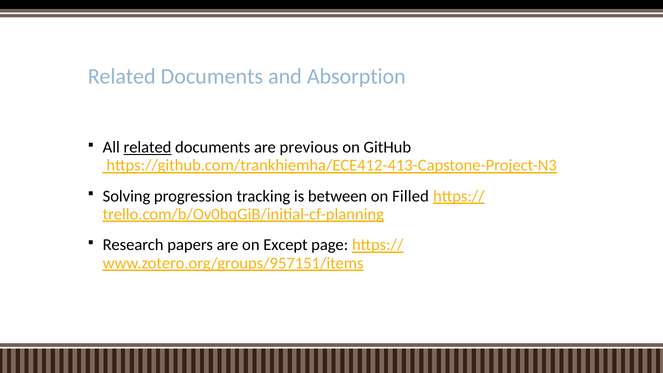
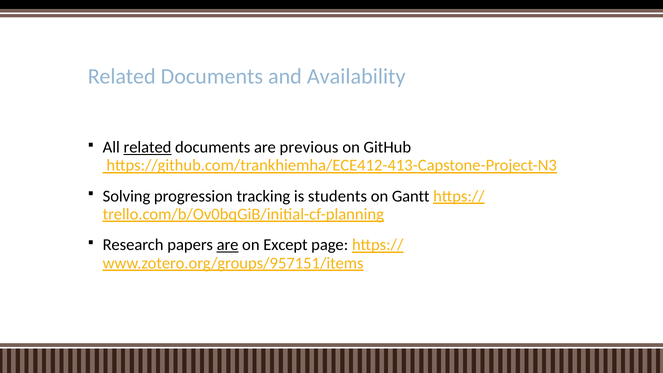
Absorption: Absorption -> Availability
between: between -> students
Filled: Filled -> Gantt
are at (228, 245) underline: none -> present
